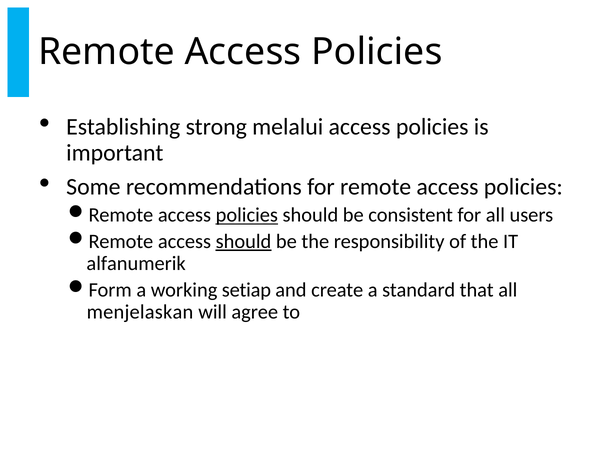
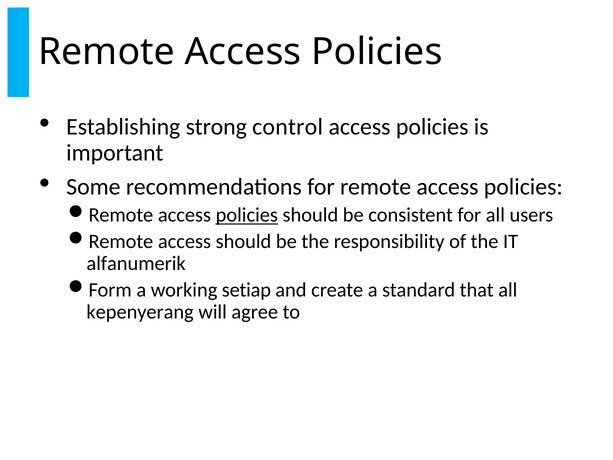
melalui: melalui -> control
should at (244, 241) underline: present -> none
menjelaskan: menjelaskan -> kepenyerang
